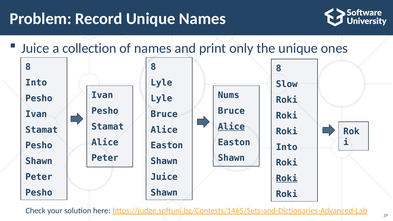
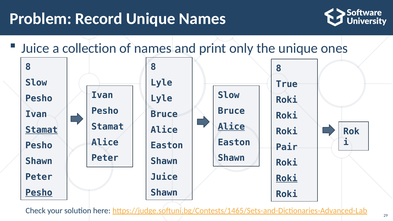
Into at (36, 83): Into -> Slow
Slow: Slow -> True
Nums at (229, 95): Nums -> Slow
Stamat at (42, 130) underline: none -> present
Into at (287, 147): Into -> Pair
Pesho at (39, 193) underline: none -> present
